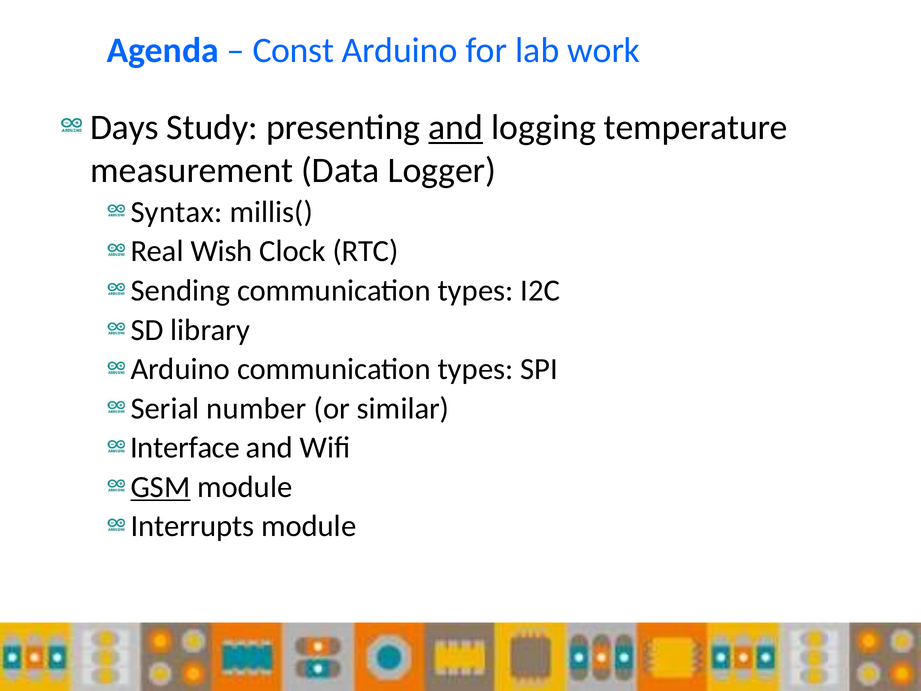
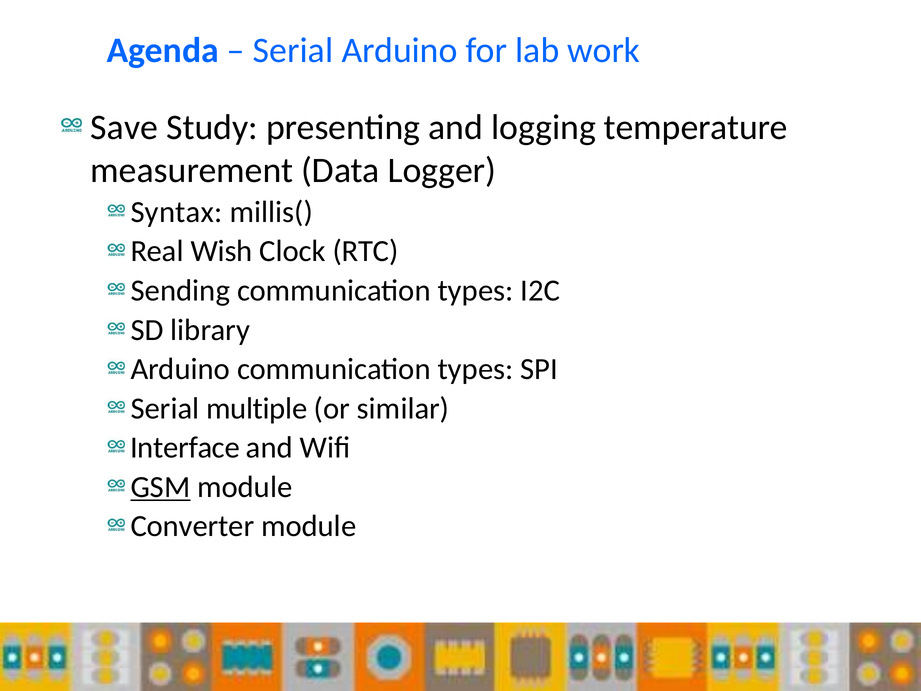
Const at (293, 50): Const -> Serial
Days: Days -> Save
and at (456, 127) underline: present -> none
number: number -> multiple
Interrupts: Interrupts -> Converter
